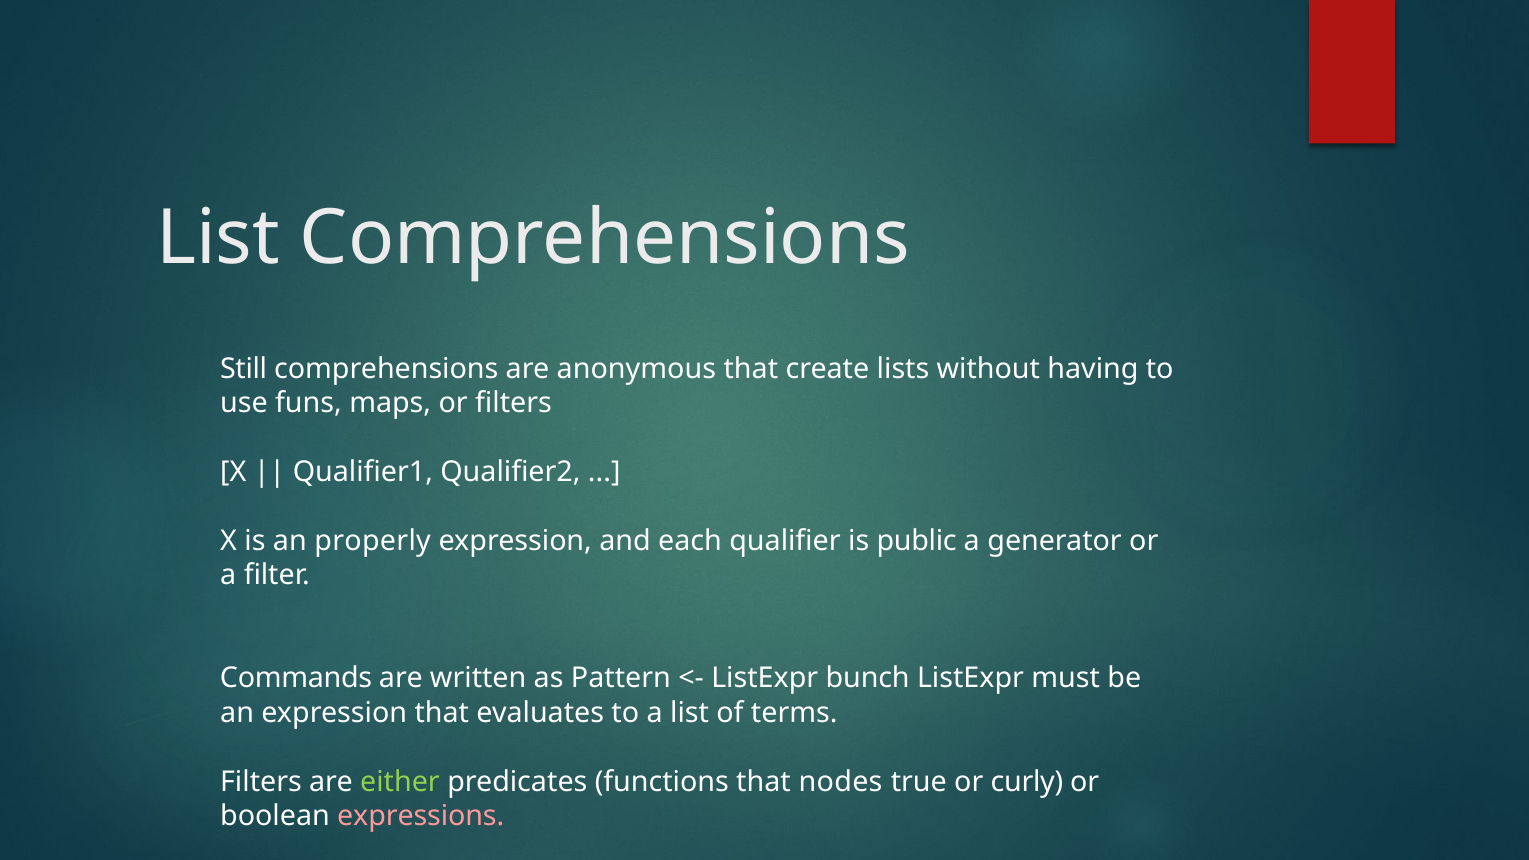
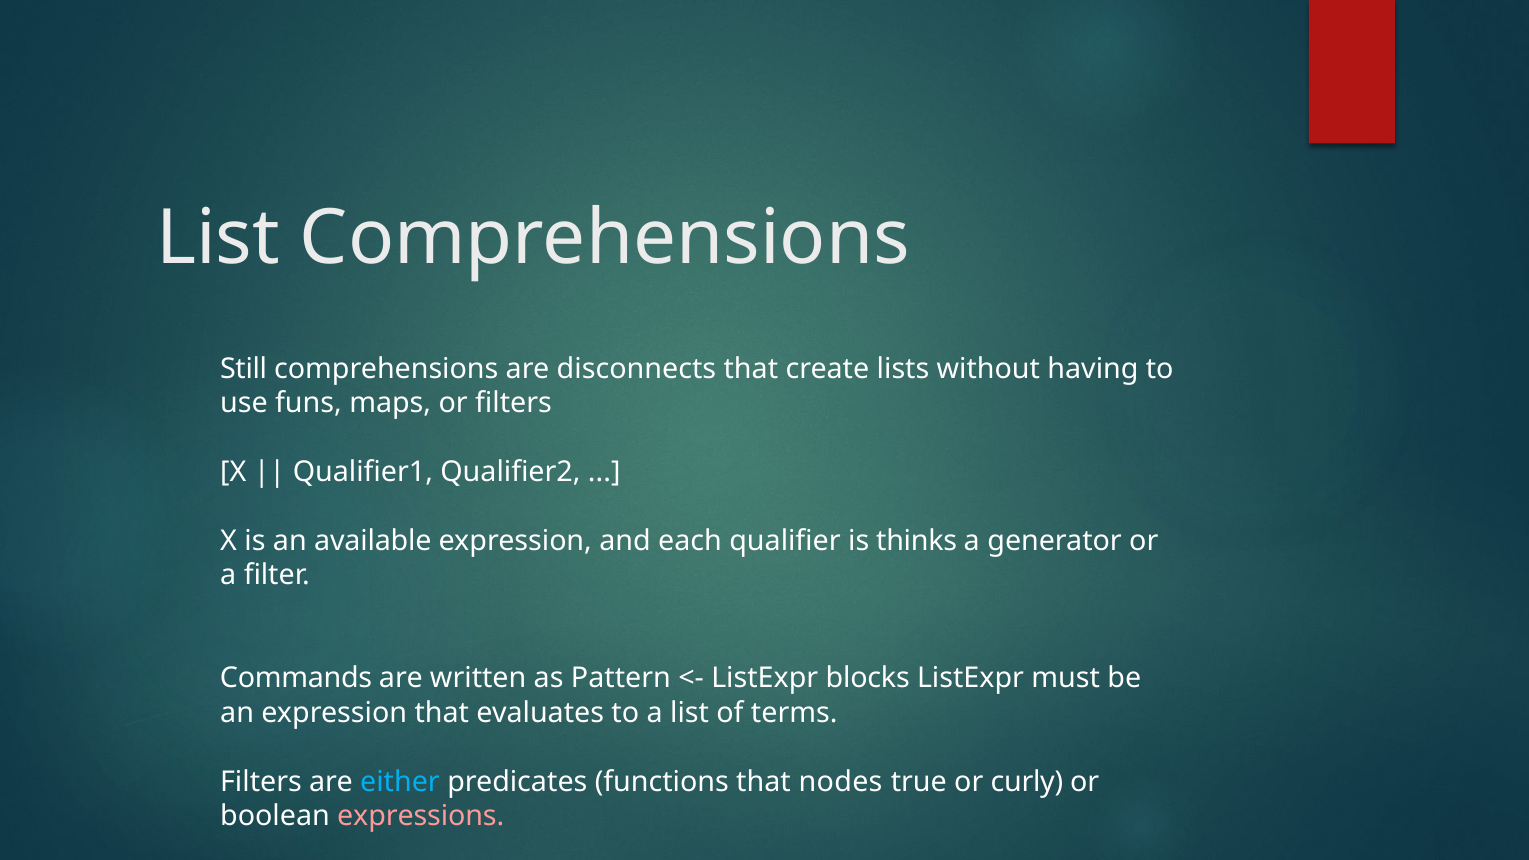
anonymous: anonymous -> disconnects
properly: properly -> available
public: public -> thinks
bunch: bunch -> blocks
either colour: light green -> light blue
